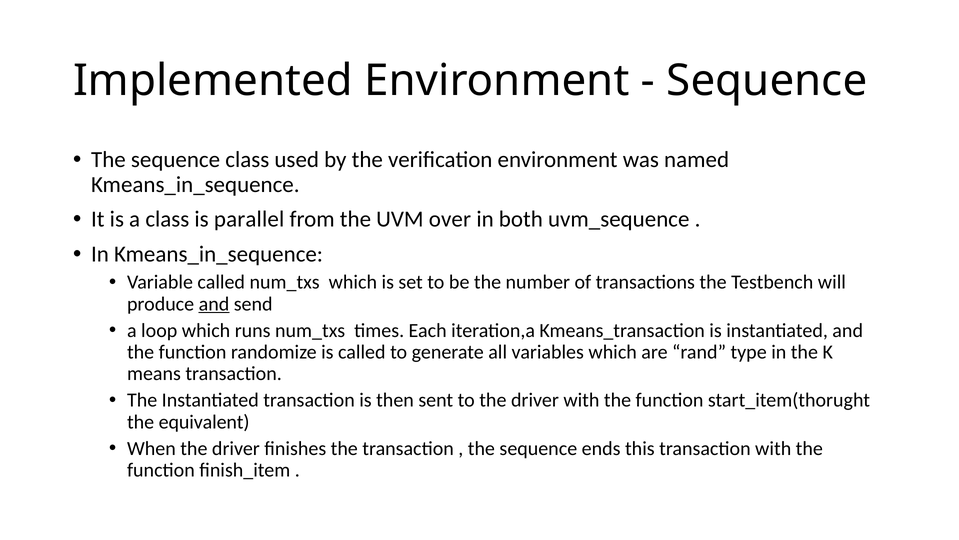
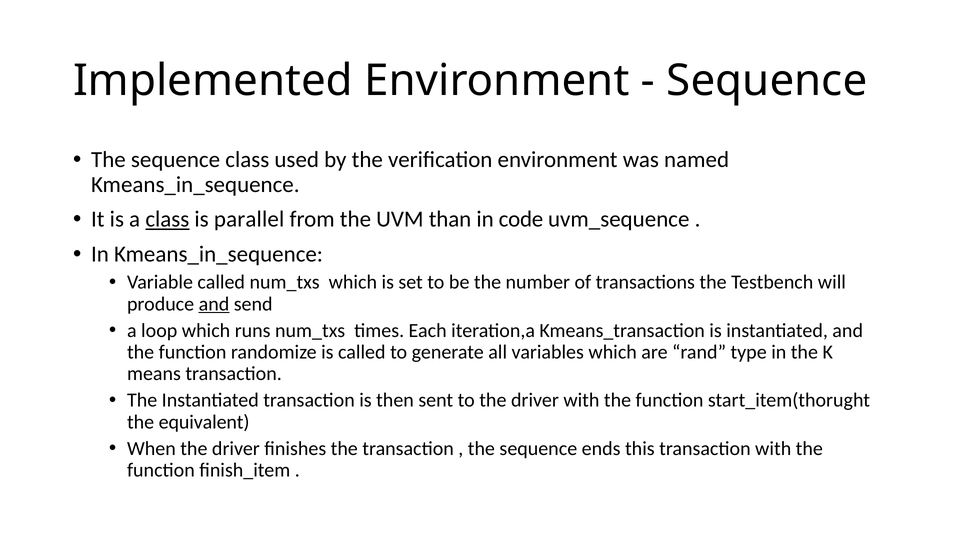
class at (167, 219) underline: none -> present
over: over -> than
both: both -> code
